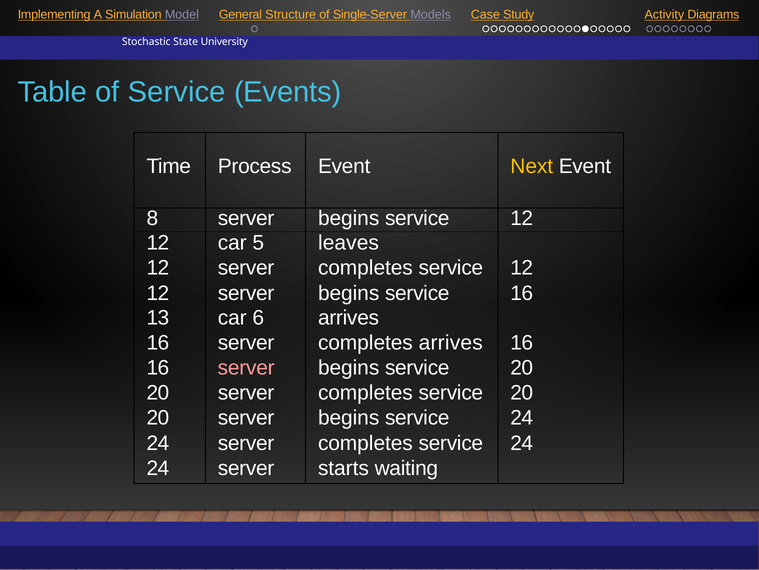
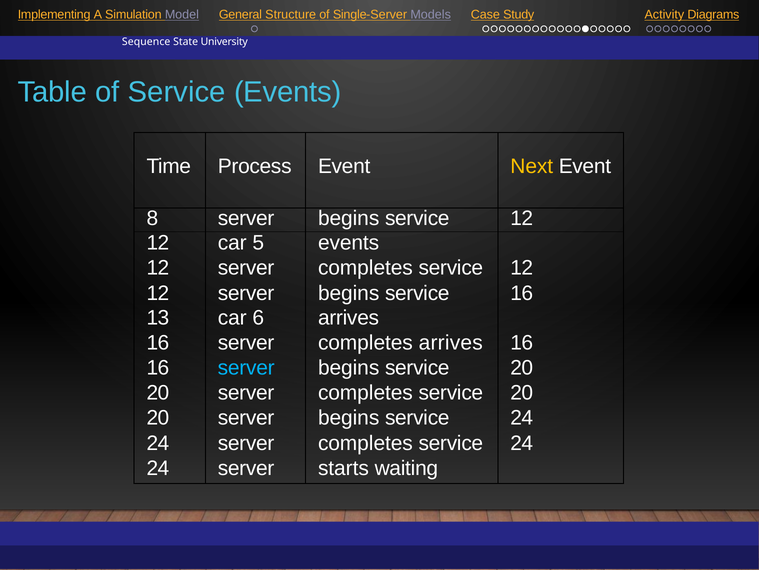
Stochastic: Stochastic -> Sequence
5 leaves: leaves -> events
server at (246, 368) colour: pink -> light blue
